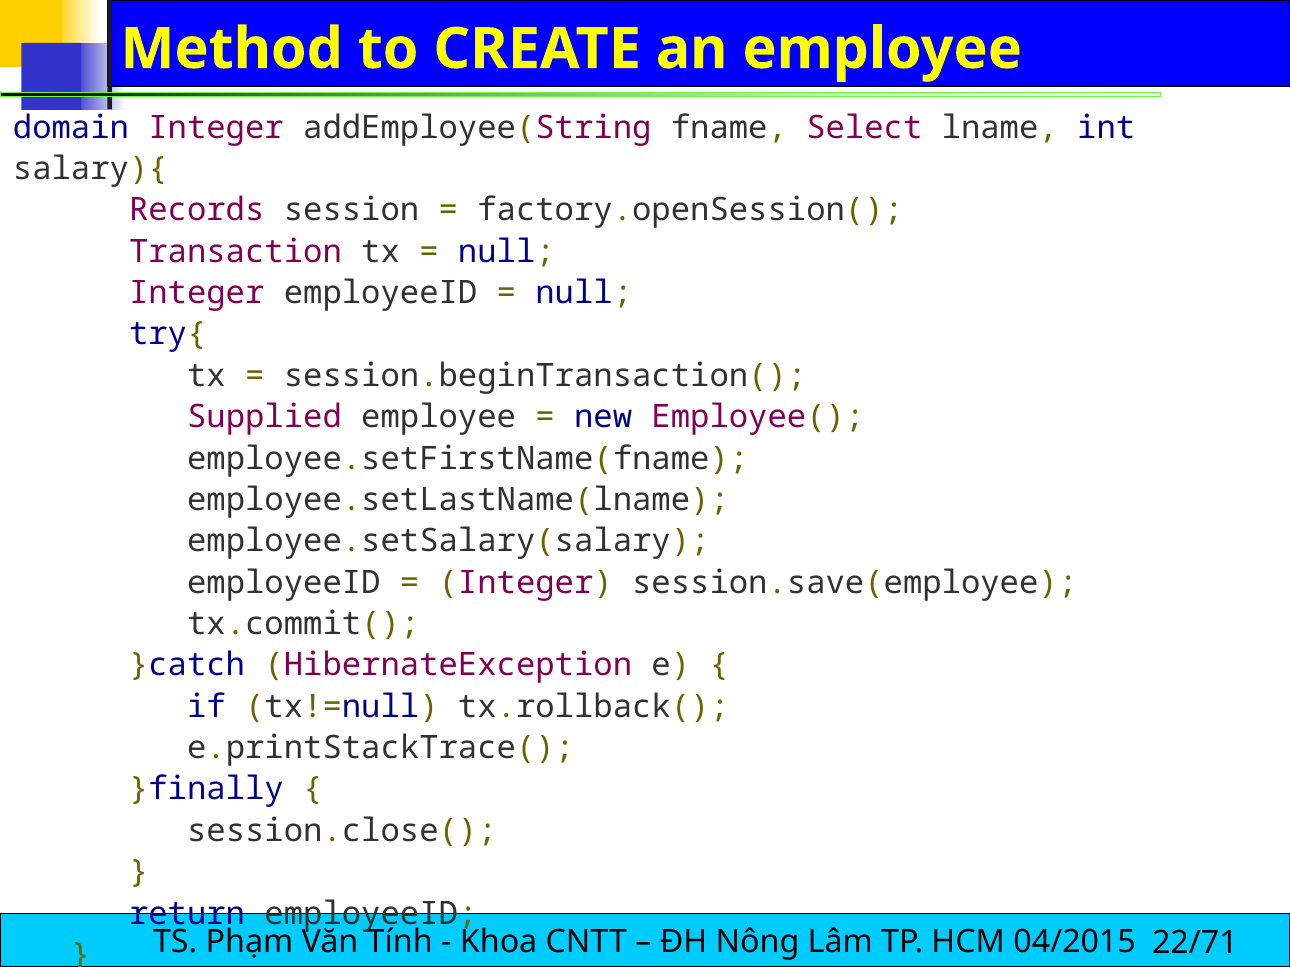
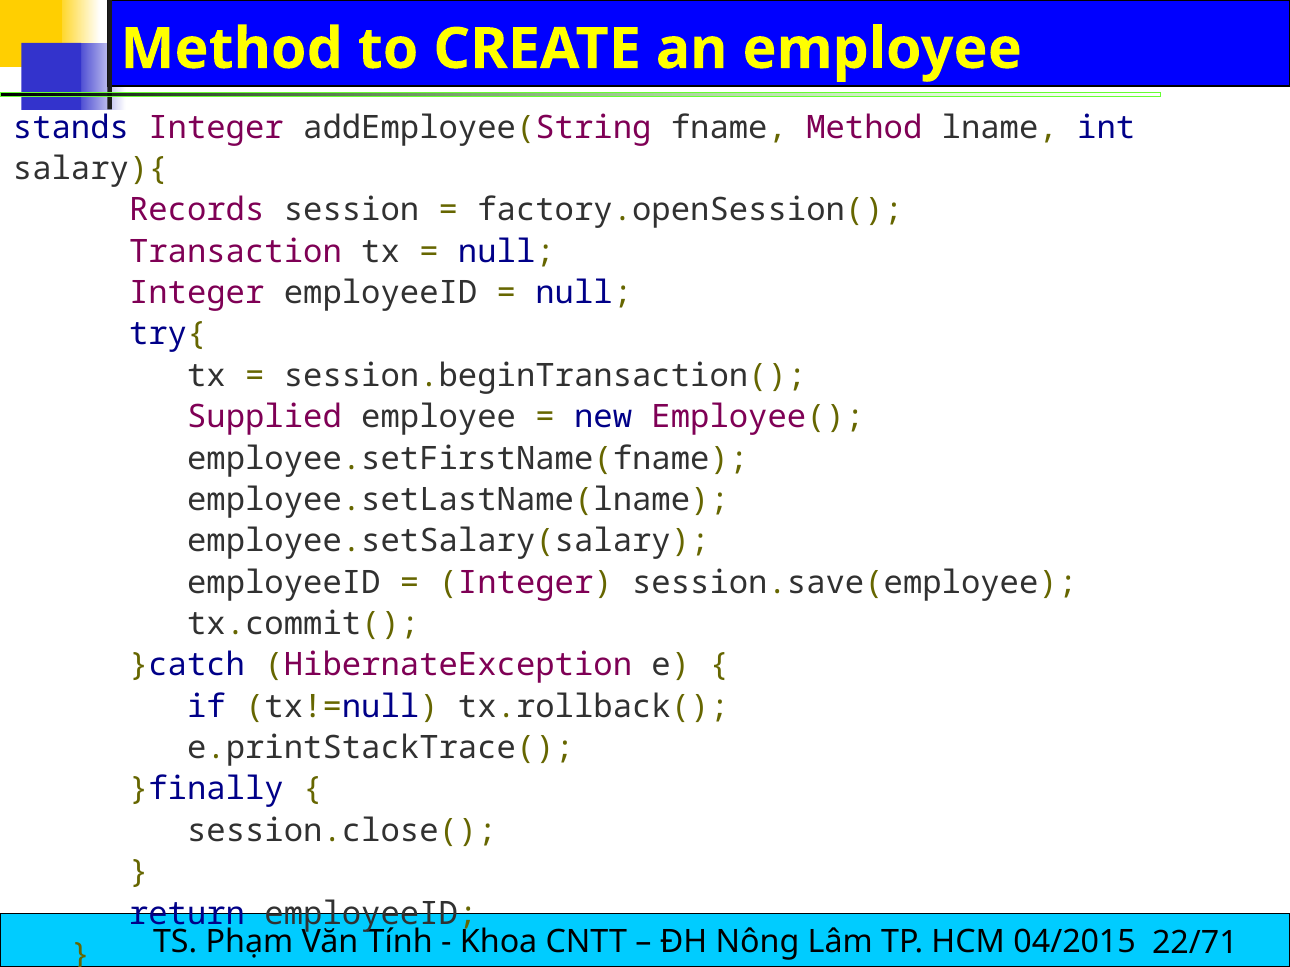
domain: domain -> stands
fname Select: Select -> Method
